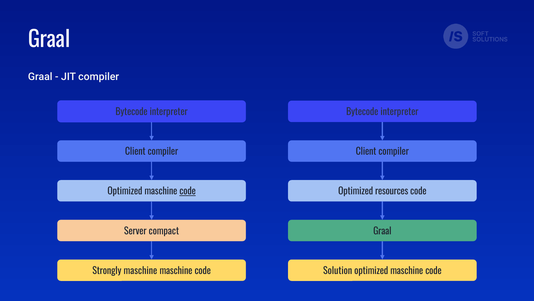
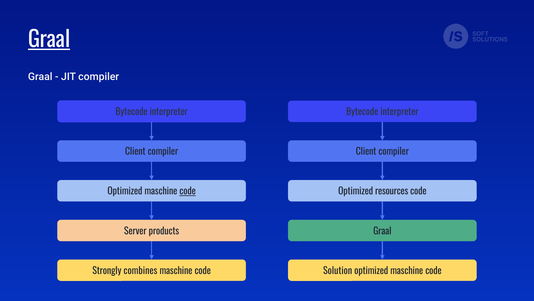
Graal at (49, 40) underline: none -> present
compact: compact -> products
Strongly maschine: maschine -> combines
